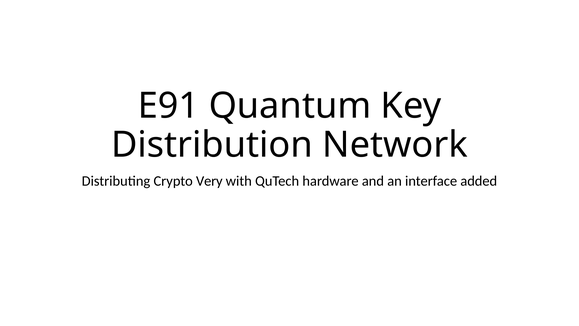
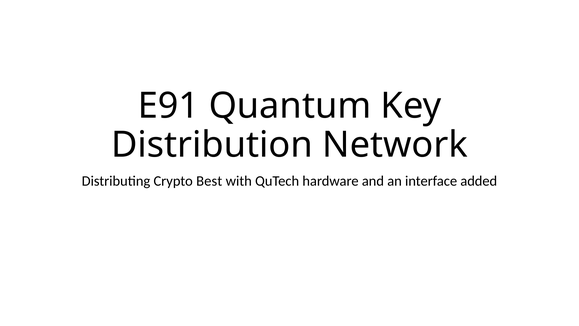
Very: Very -> Best
